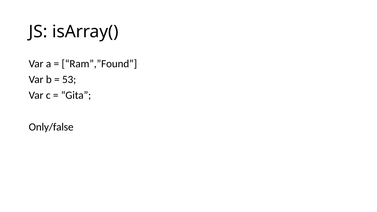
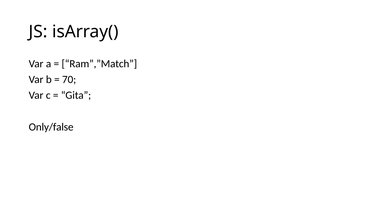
Ram”,”Found: Ram”,”Found -> Ram”,”Match
53: 53 -> 70
